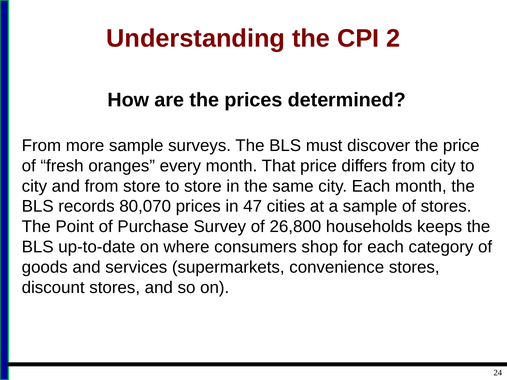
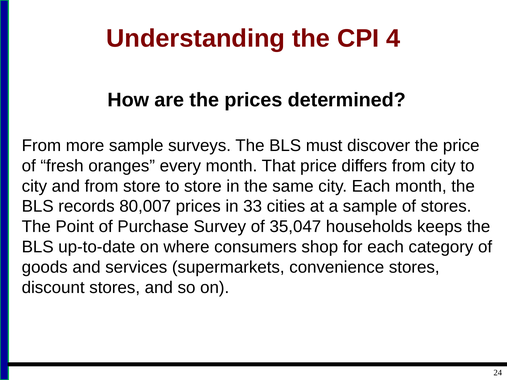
2: 2 -> 4
80,070: 80,070 -> 80,007
47: 47 -> 33
26,800: 26,800 -> 35,047
